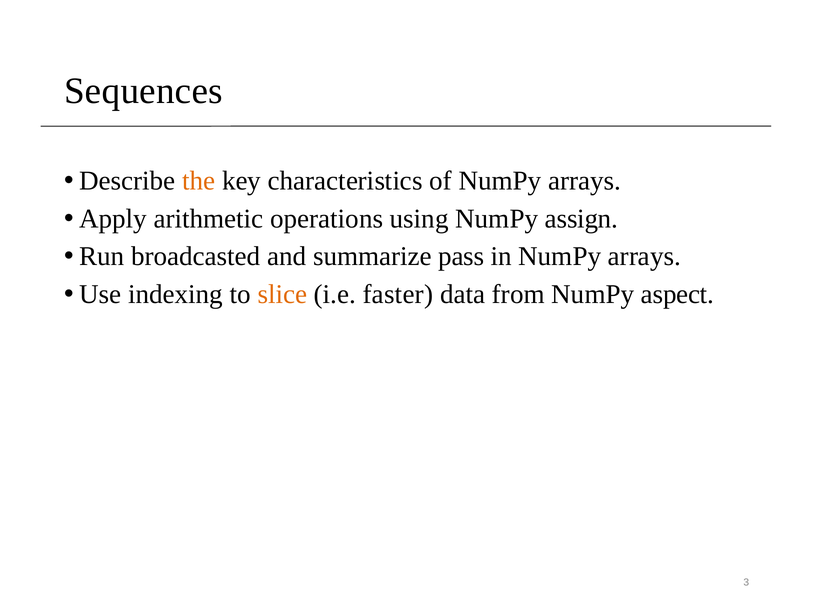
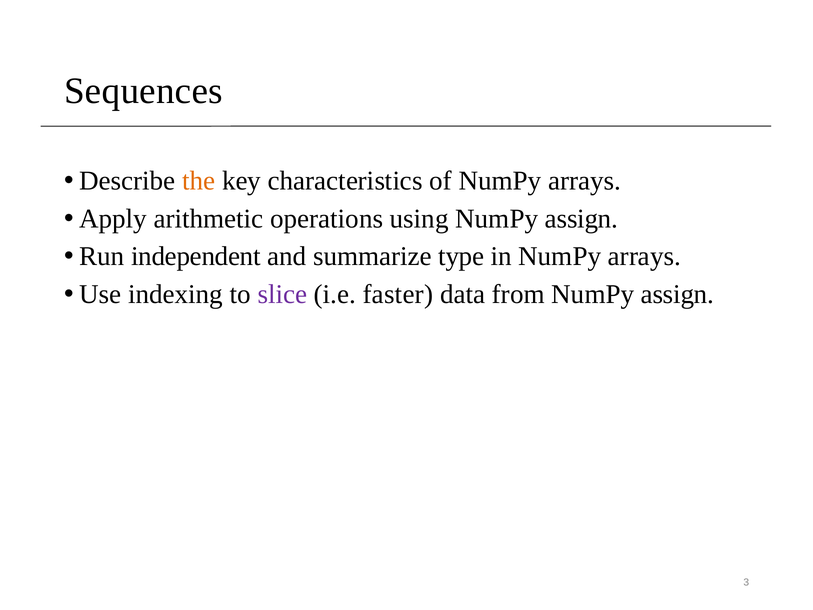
broadcasted: broadcasted -> independent
pass: pass -> type
slice colour: orange -> purple
from NumPy aspect: aspect -> assign
